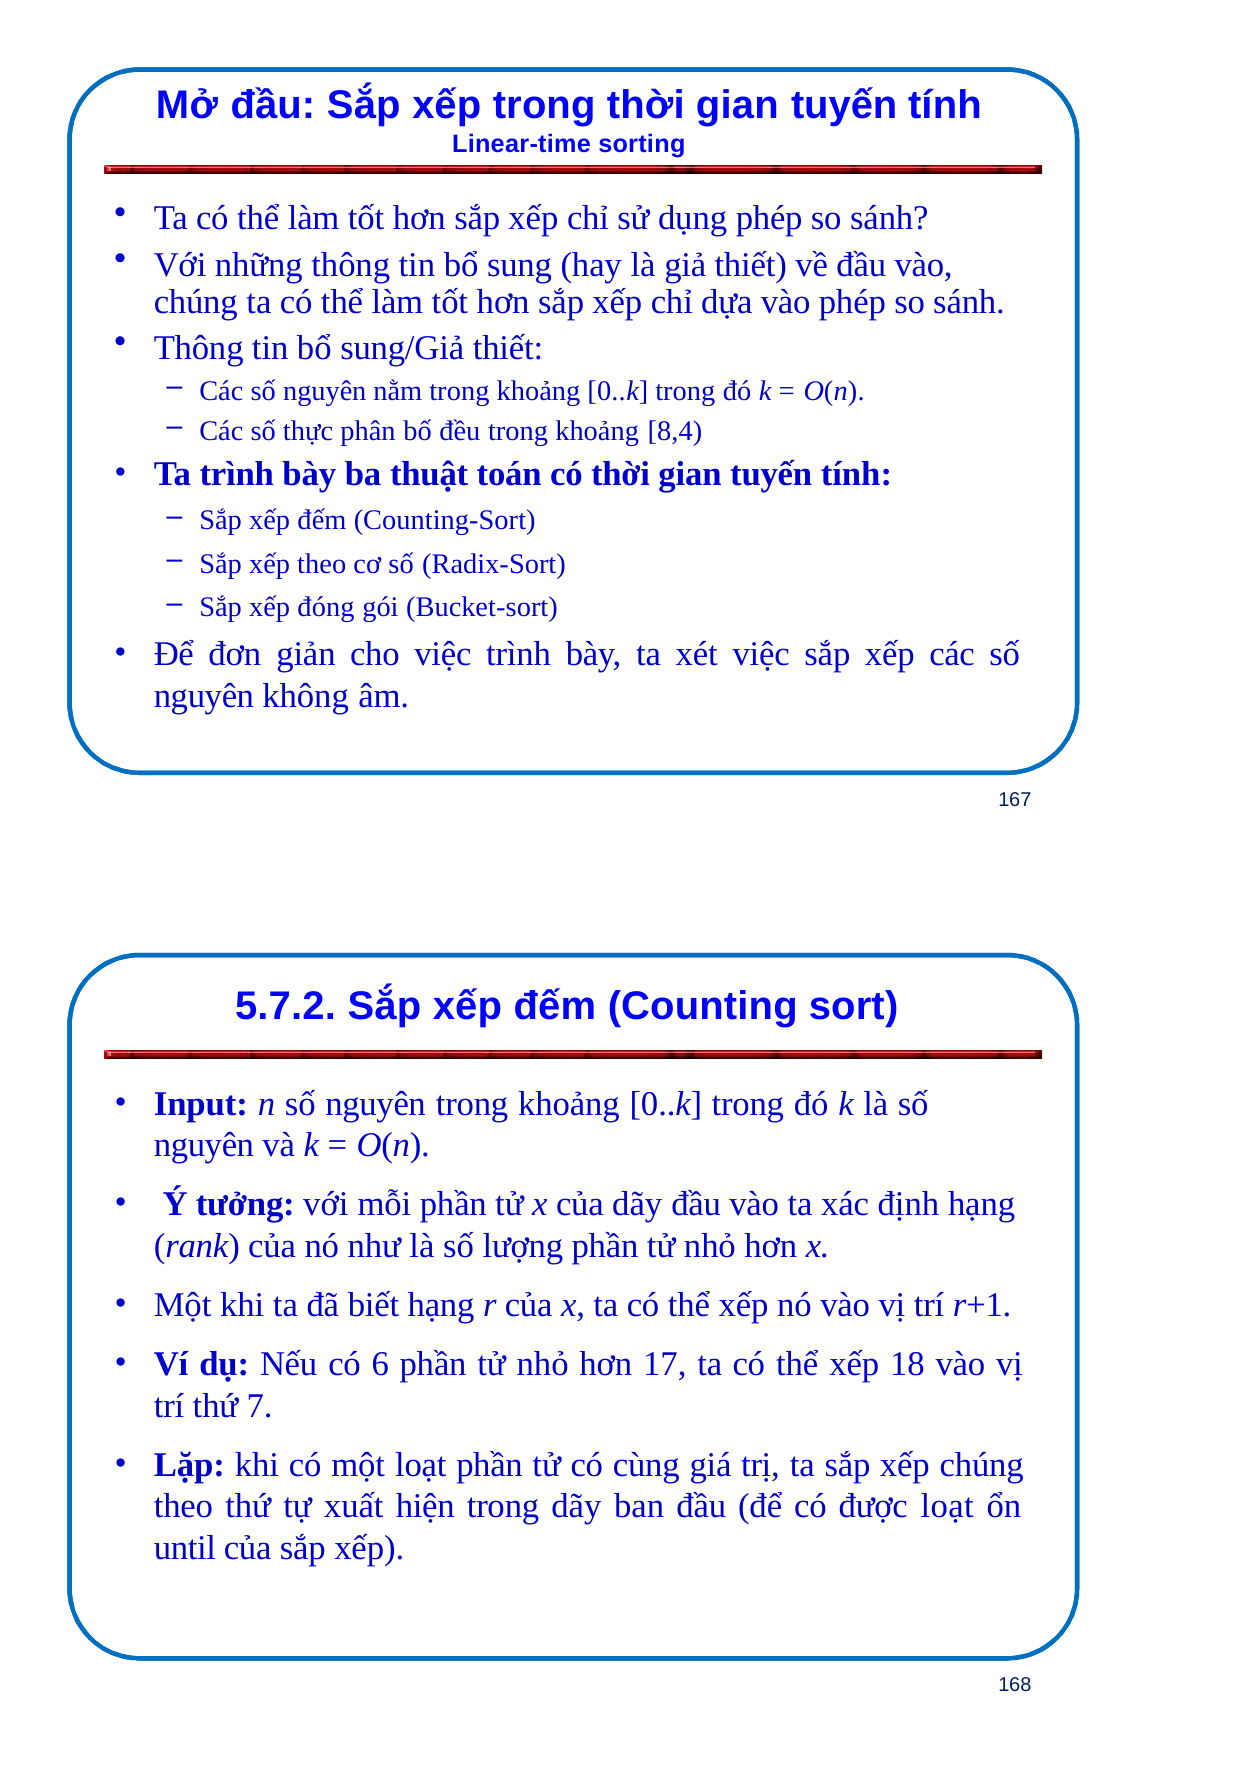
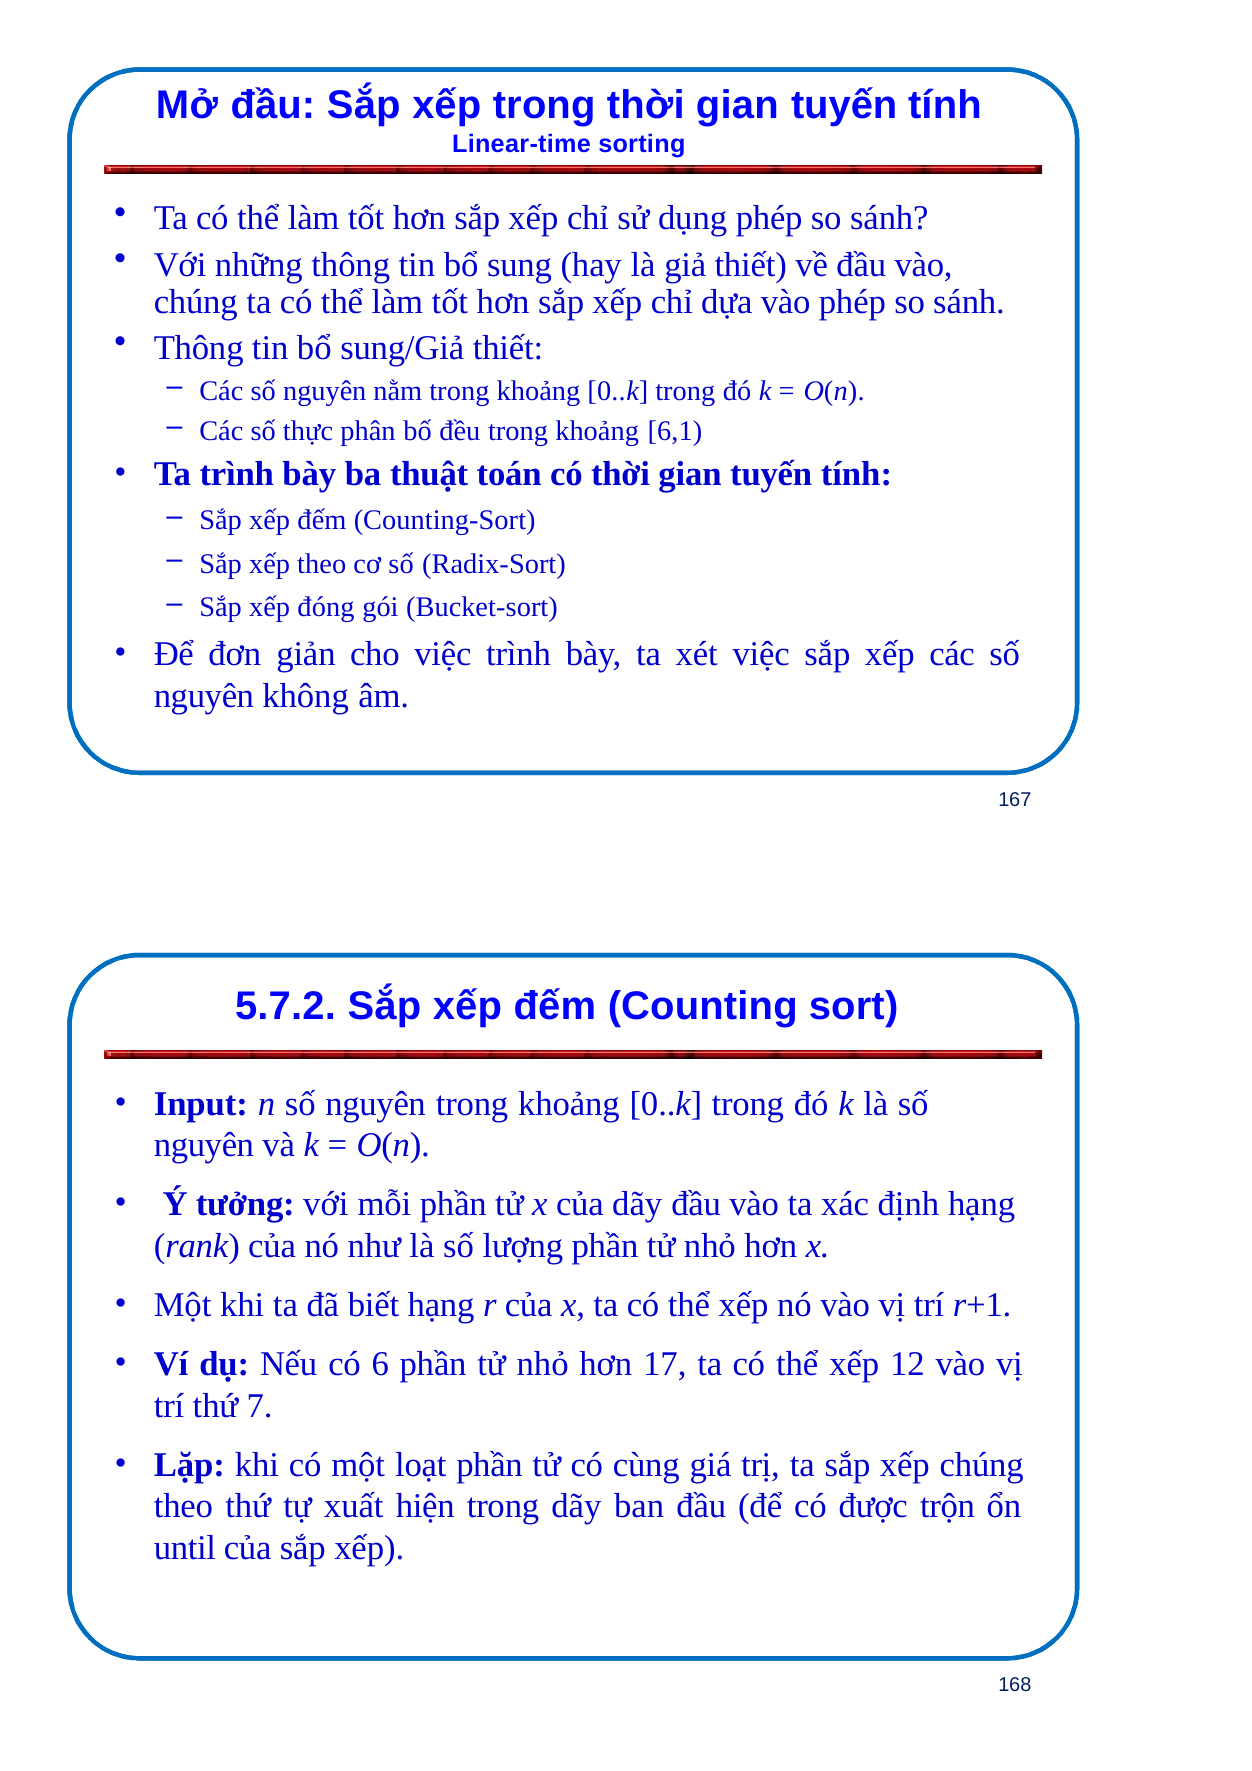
8,4: 8,4 -> 6,1
18: 18 -> 12
được loạt: loạt -> trộn
